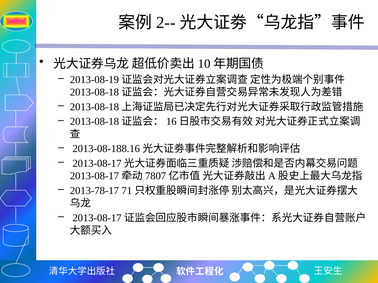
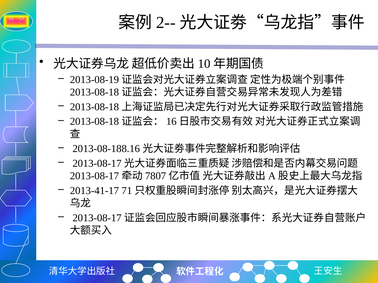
2013-78-17: 2013-78-17 -> 2013-41-17
